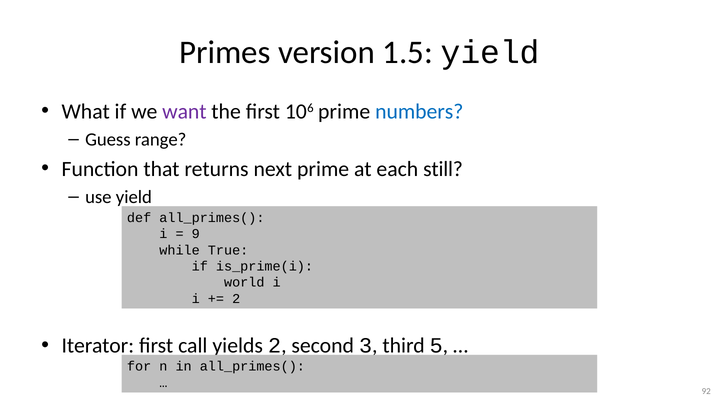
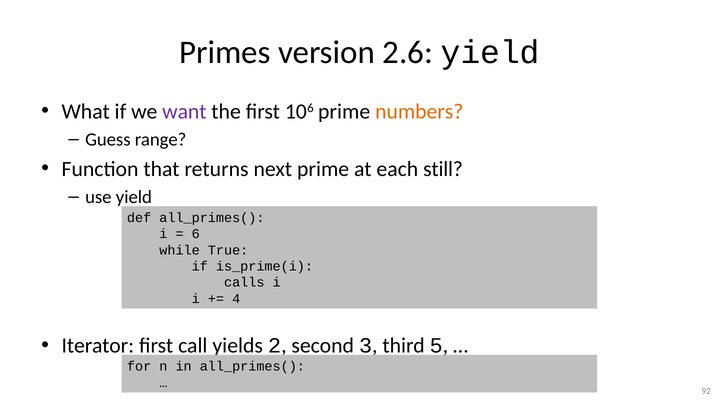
1.5: 1.5 -> 2.6
numbers colour: blue -> orange
9: 9 -> 6
world: world -> calls
2 at (236, 299): 2 -> 4
